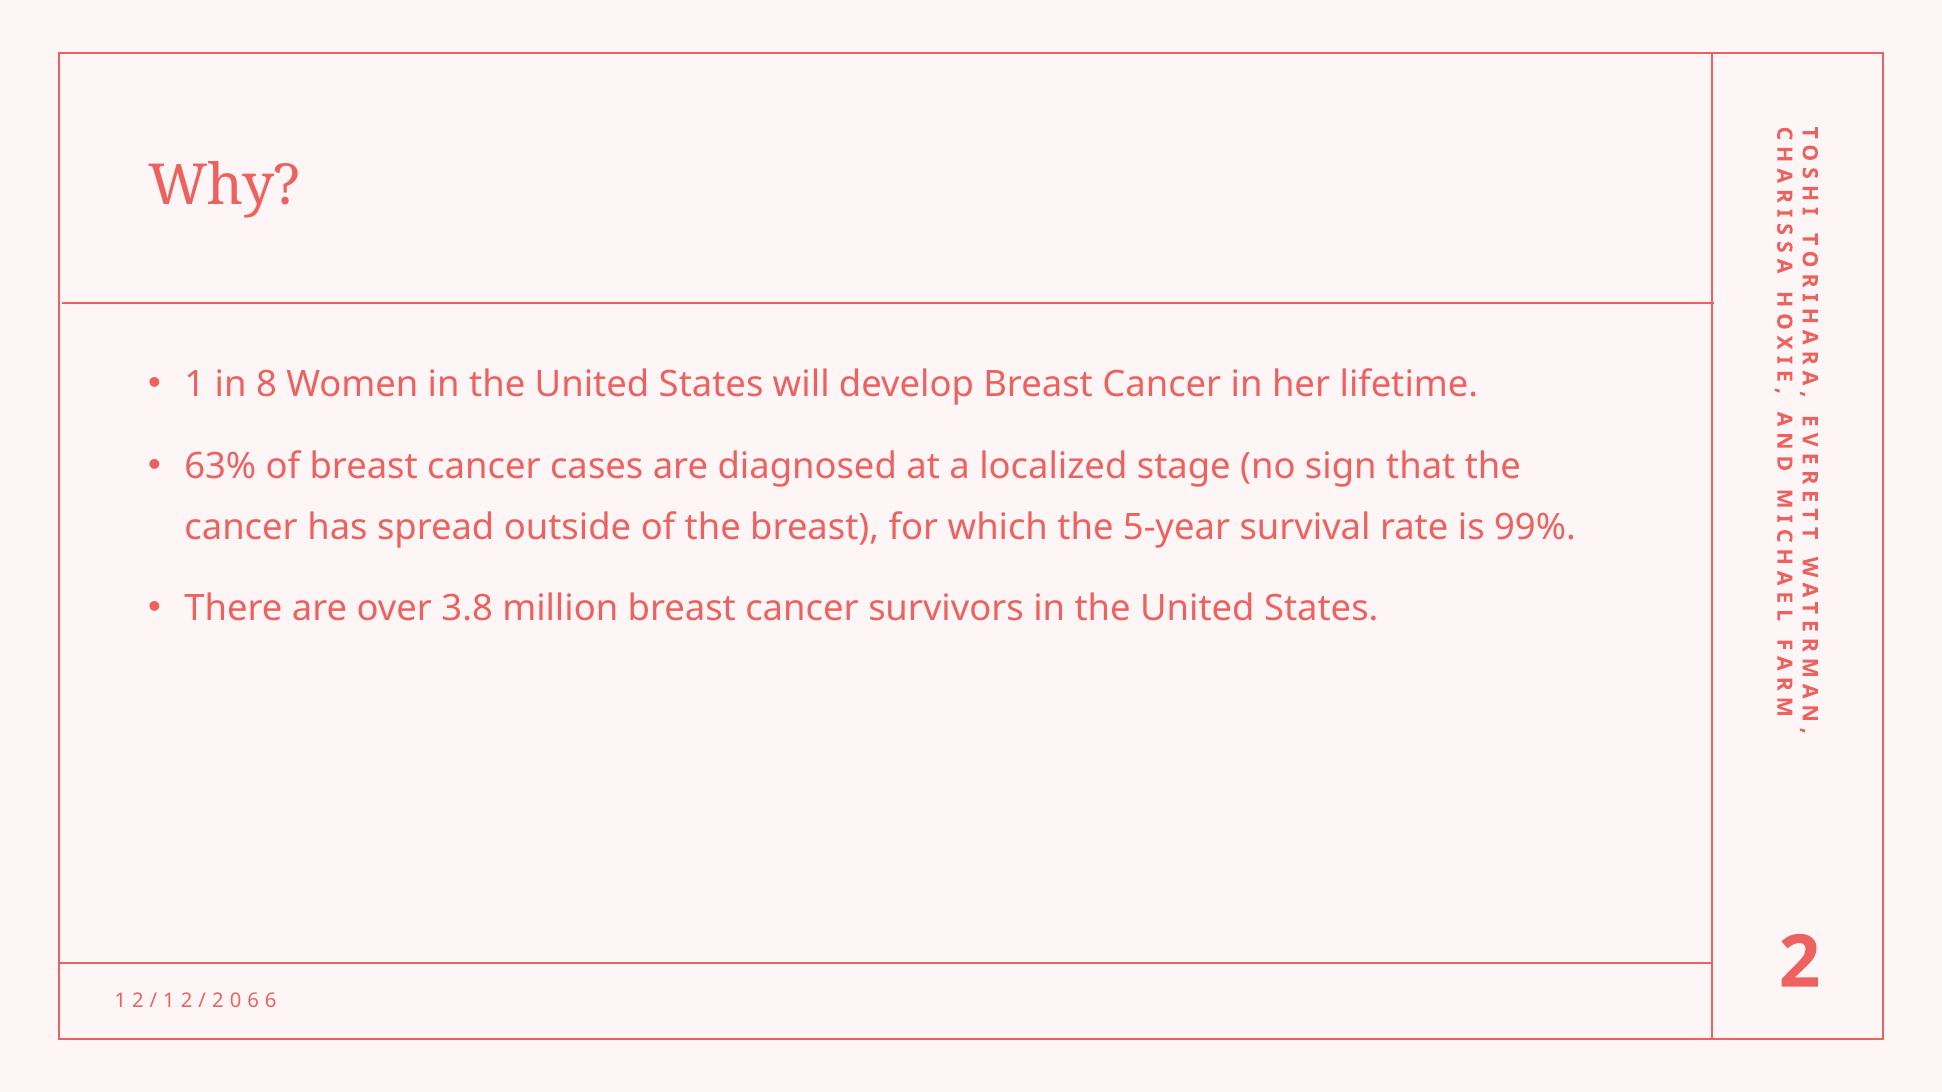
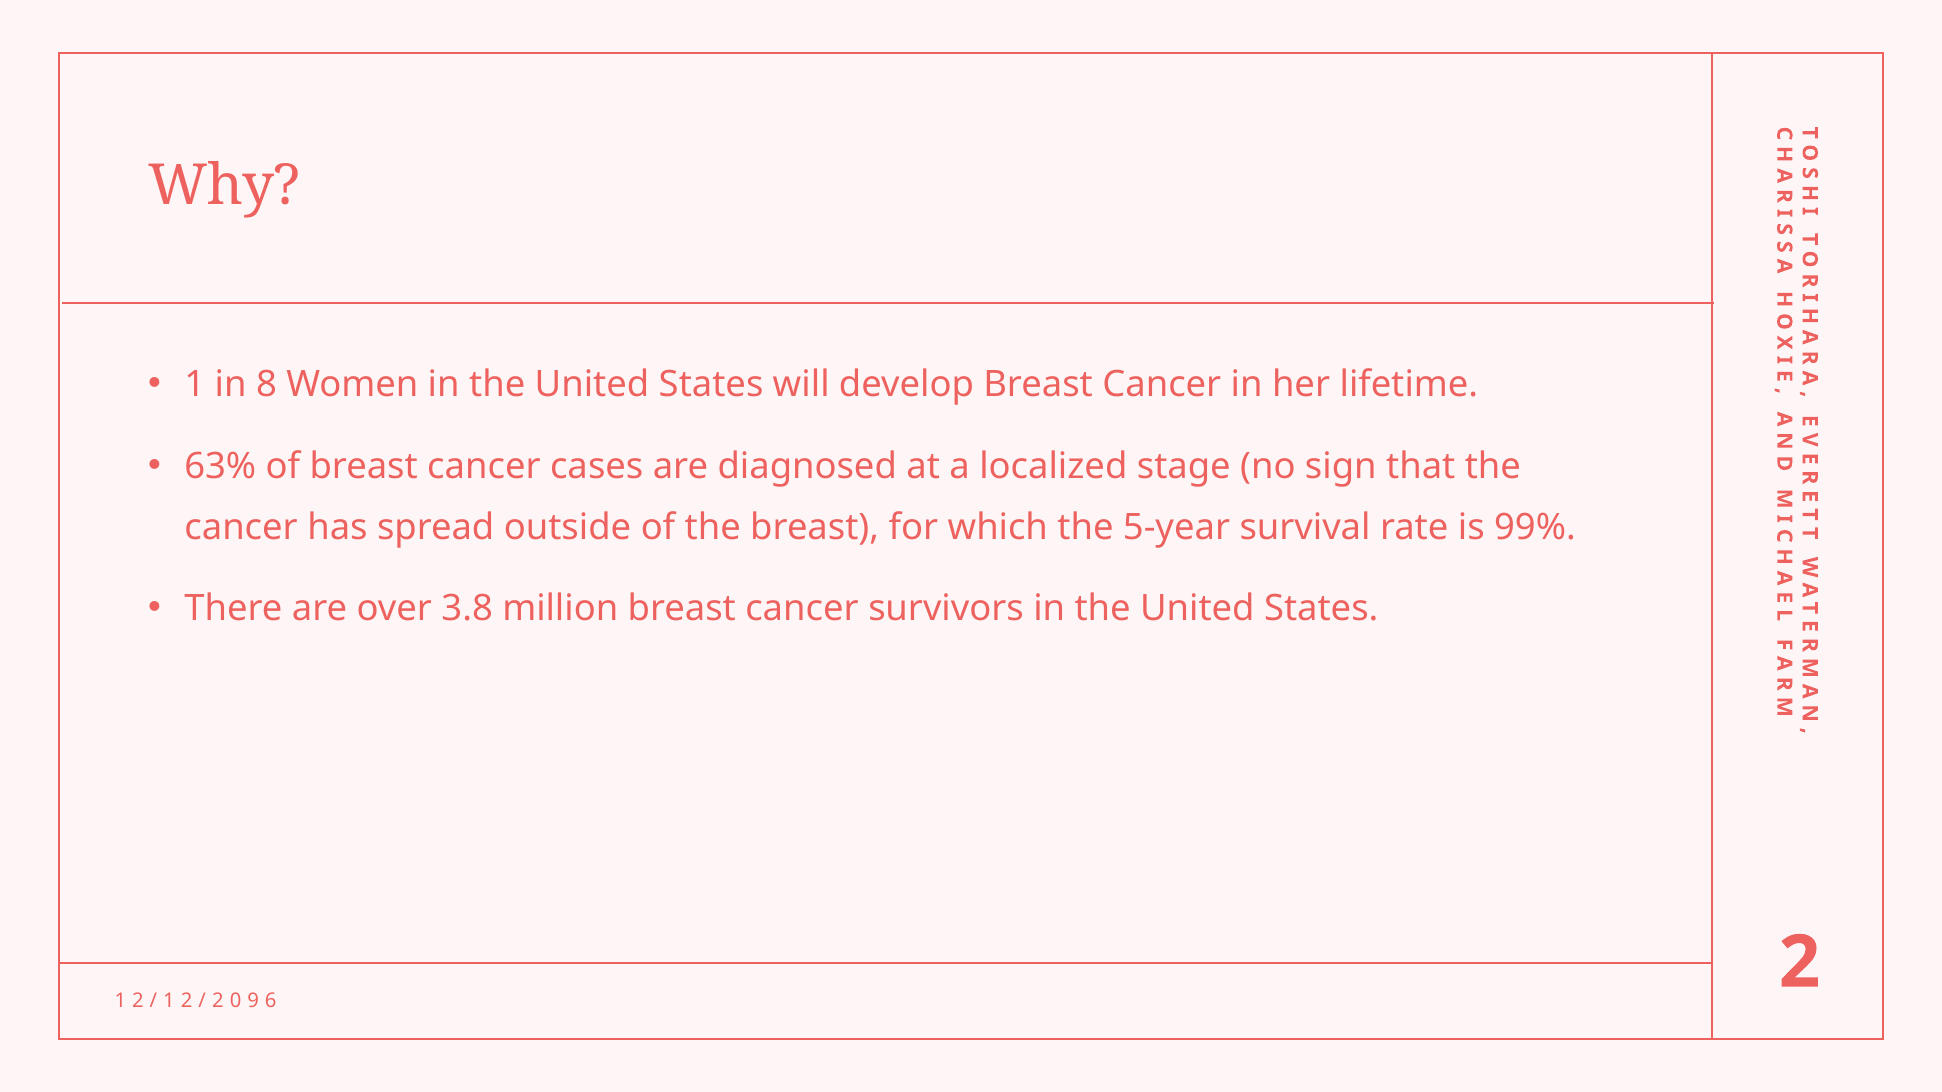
6 at (253, 1001): 6 -> 9
